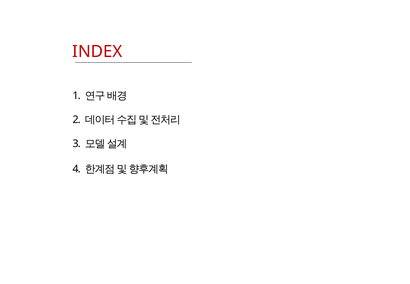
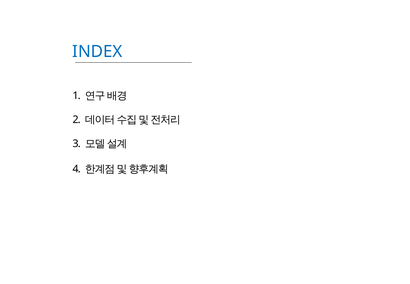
INDEX colour: red -> blue
